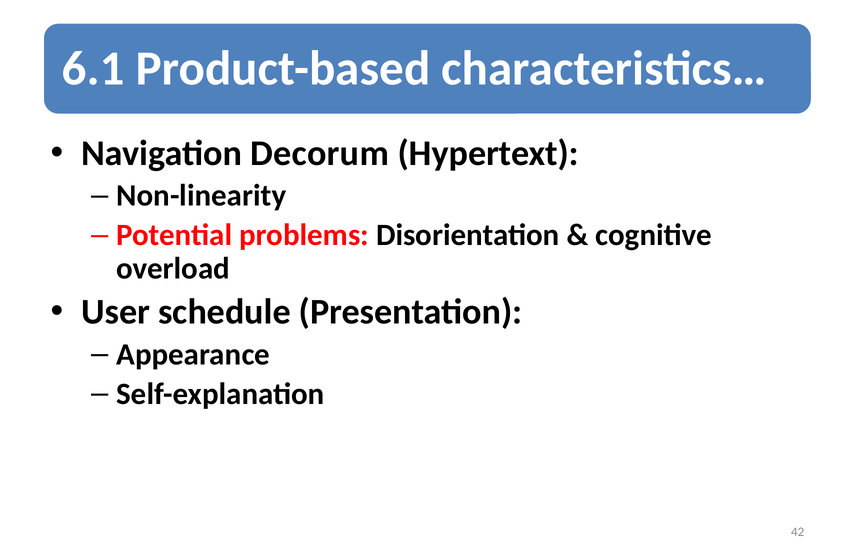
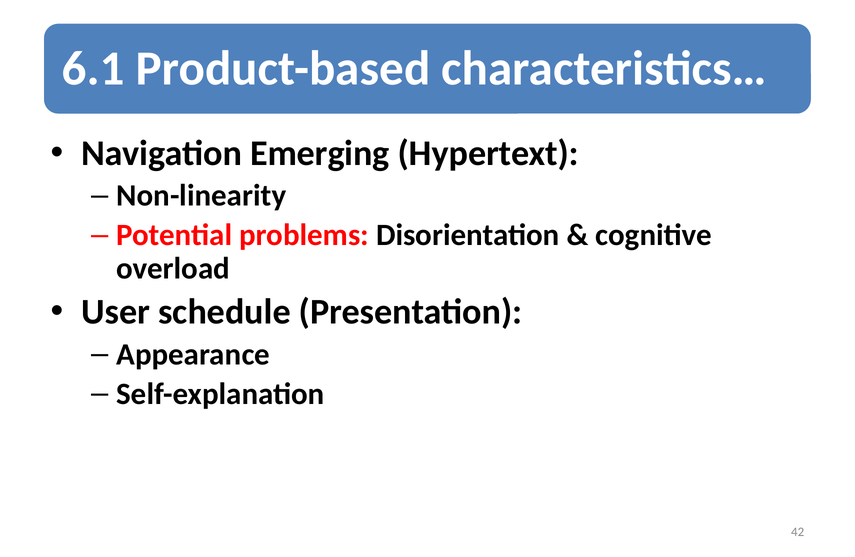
Decorum: Decorum -> Emerging
